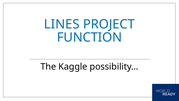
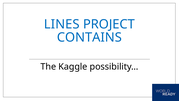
FUNCTION: FUNCTION -> CONTAINS
